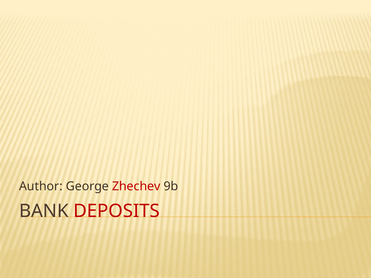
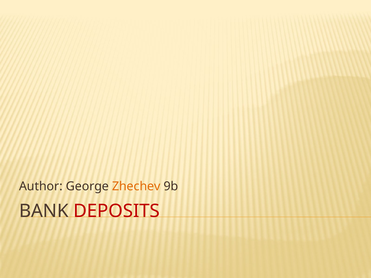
Zhechev colour: red -> orange
